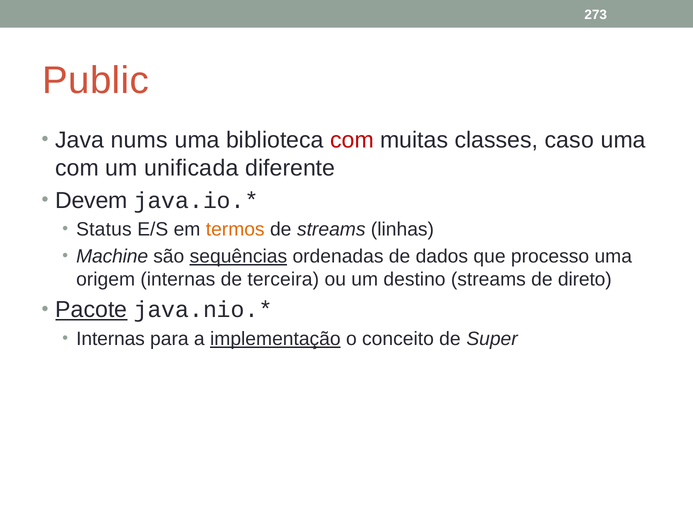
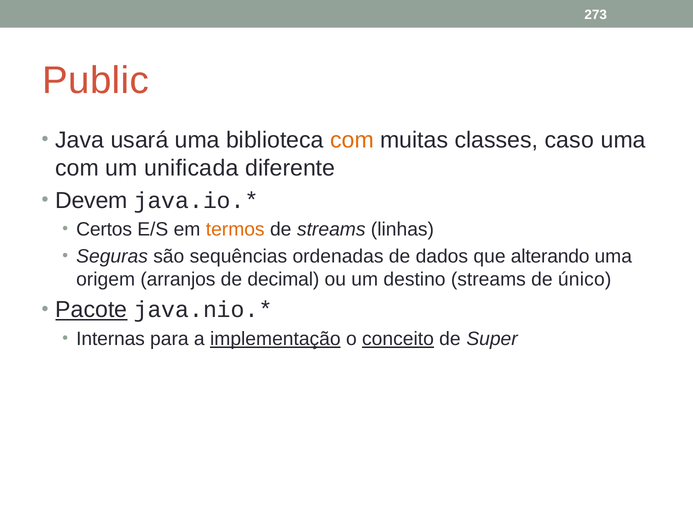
nums: nums -> usará
com at (352, 140) colour: red -> orange
Status: Status -> Certos
Machine: Machine -> Seguras
sequências underline: present -> none
processo: processo -> alterando
origem internas: internas -> arranjos
terceira: terceira -> decimal
direto: direto -> único
conceito underline: none -> present
